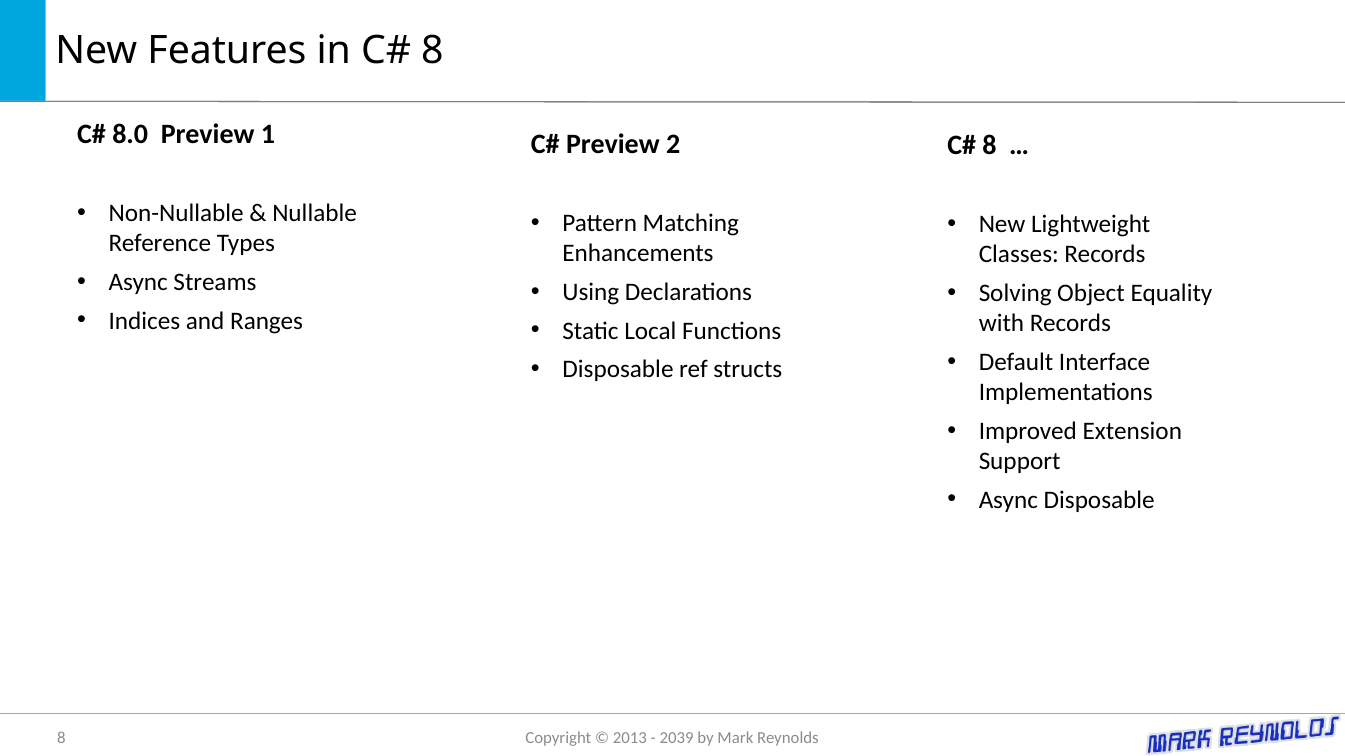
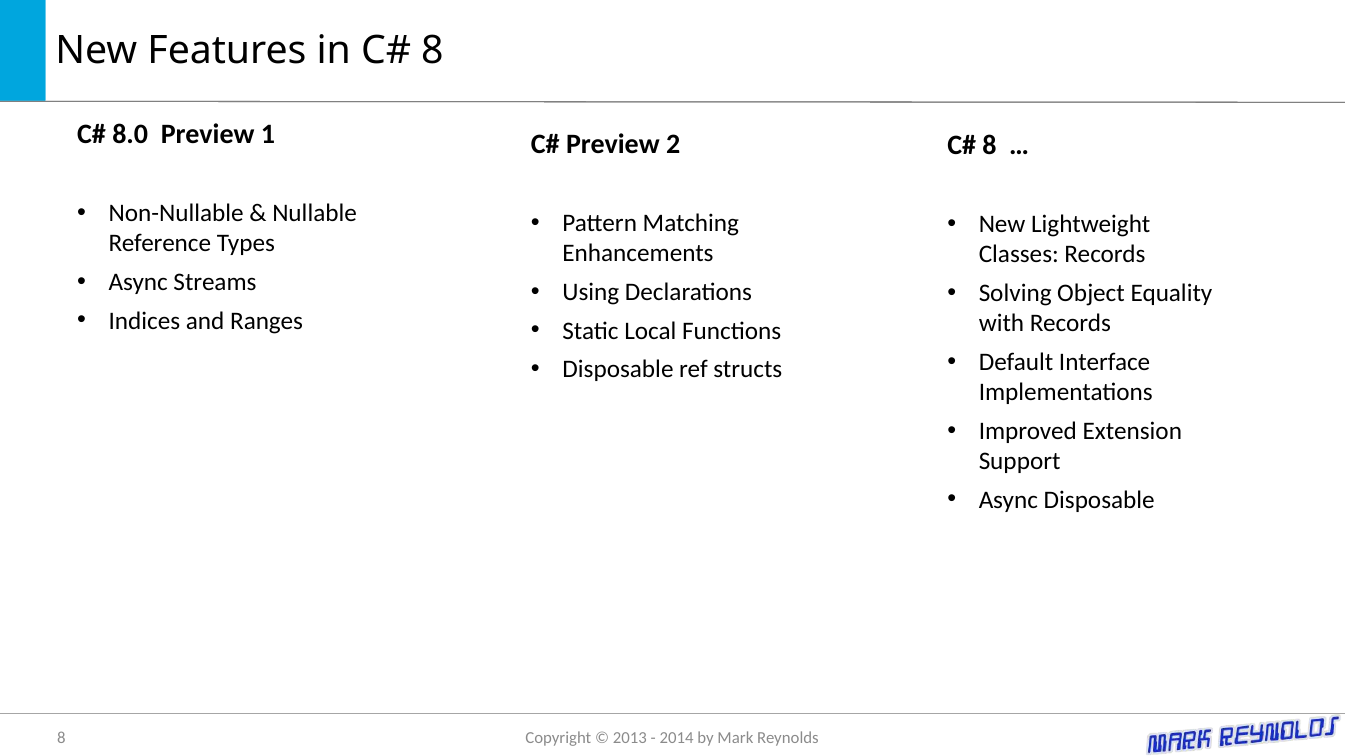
2039: 2039 -> 2014
